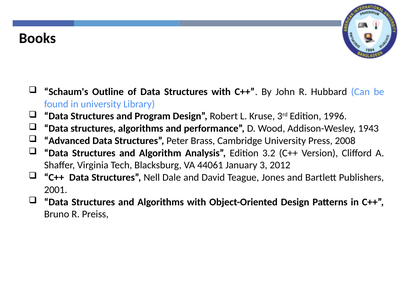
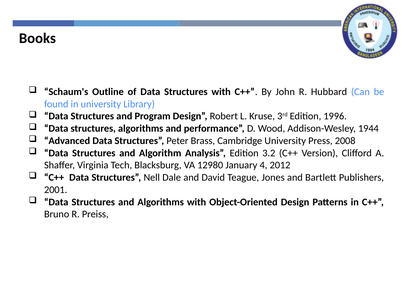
1943: 1943 -> 1944
44061: 44061 -> 12980
3: 3 -> 4
